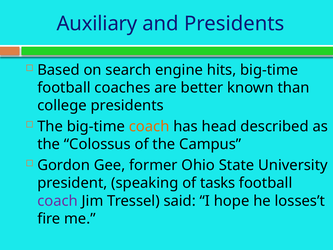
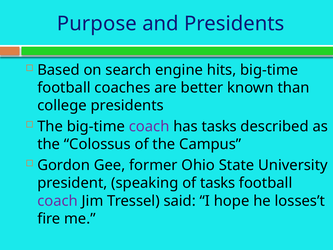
Auxiliary: Auxiliary -> Purpose
coach at (149, 126) colour: orange -> purple
has head: head -> tasks
